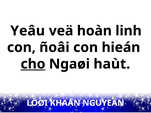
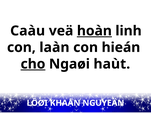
Yeâu: Yeâu -> Caàu
hoàn underline: none -> present
ñoâi: ñoâi -> laàn
